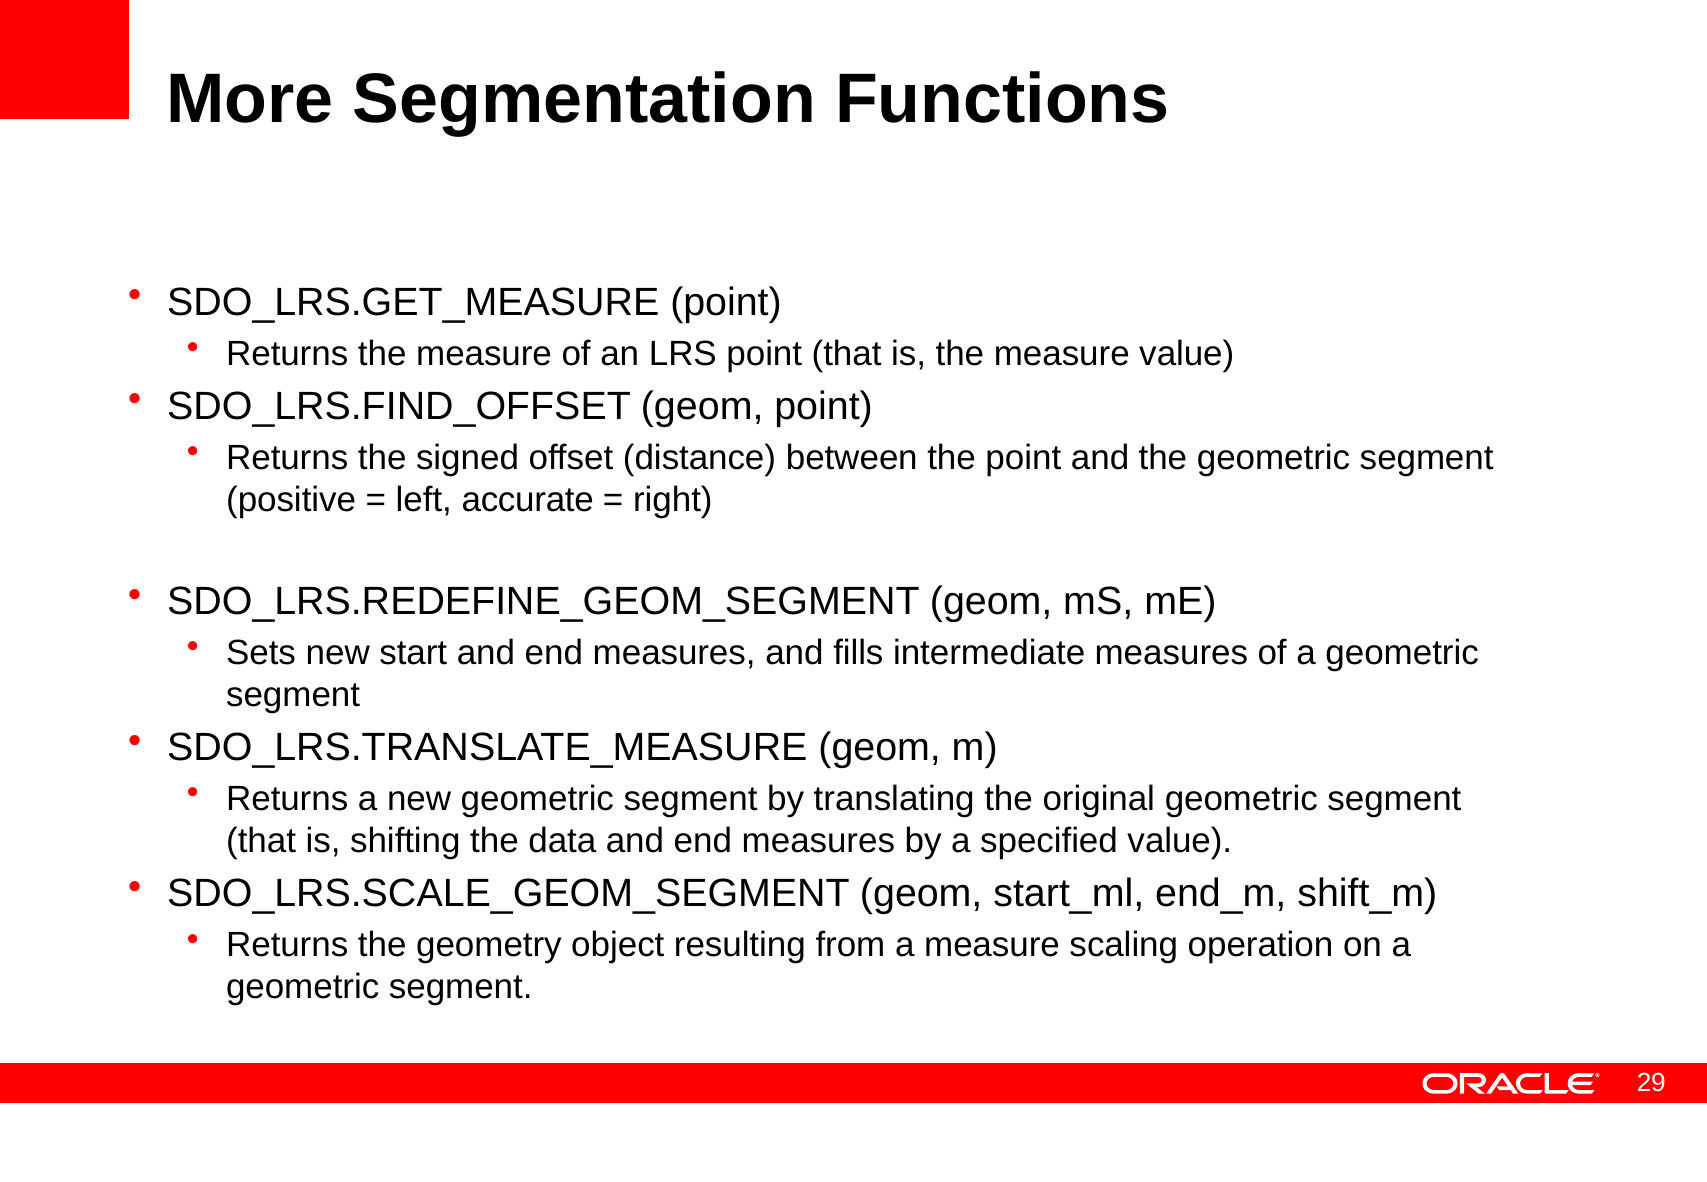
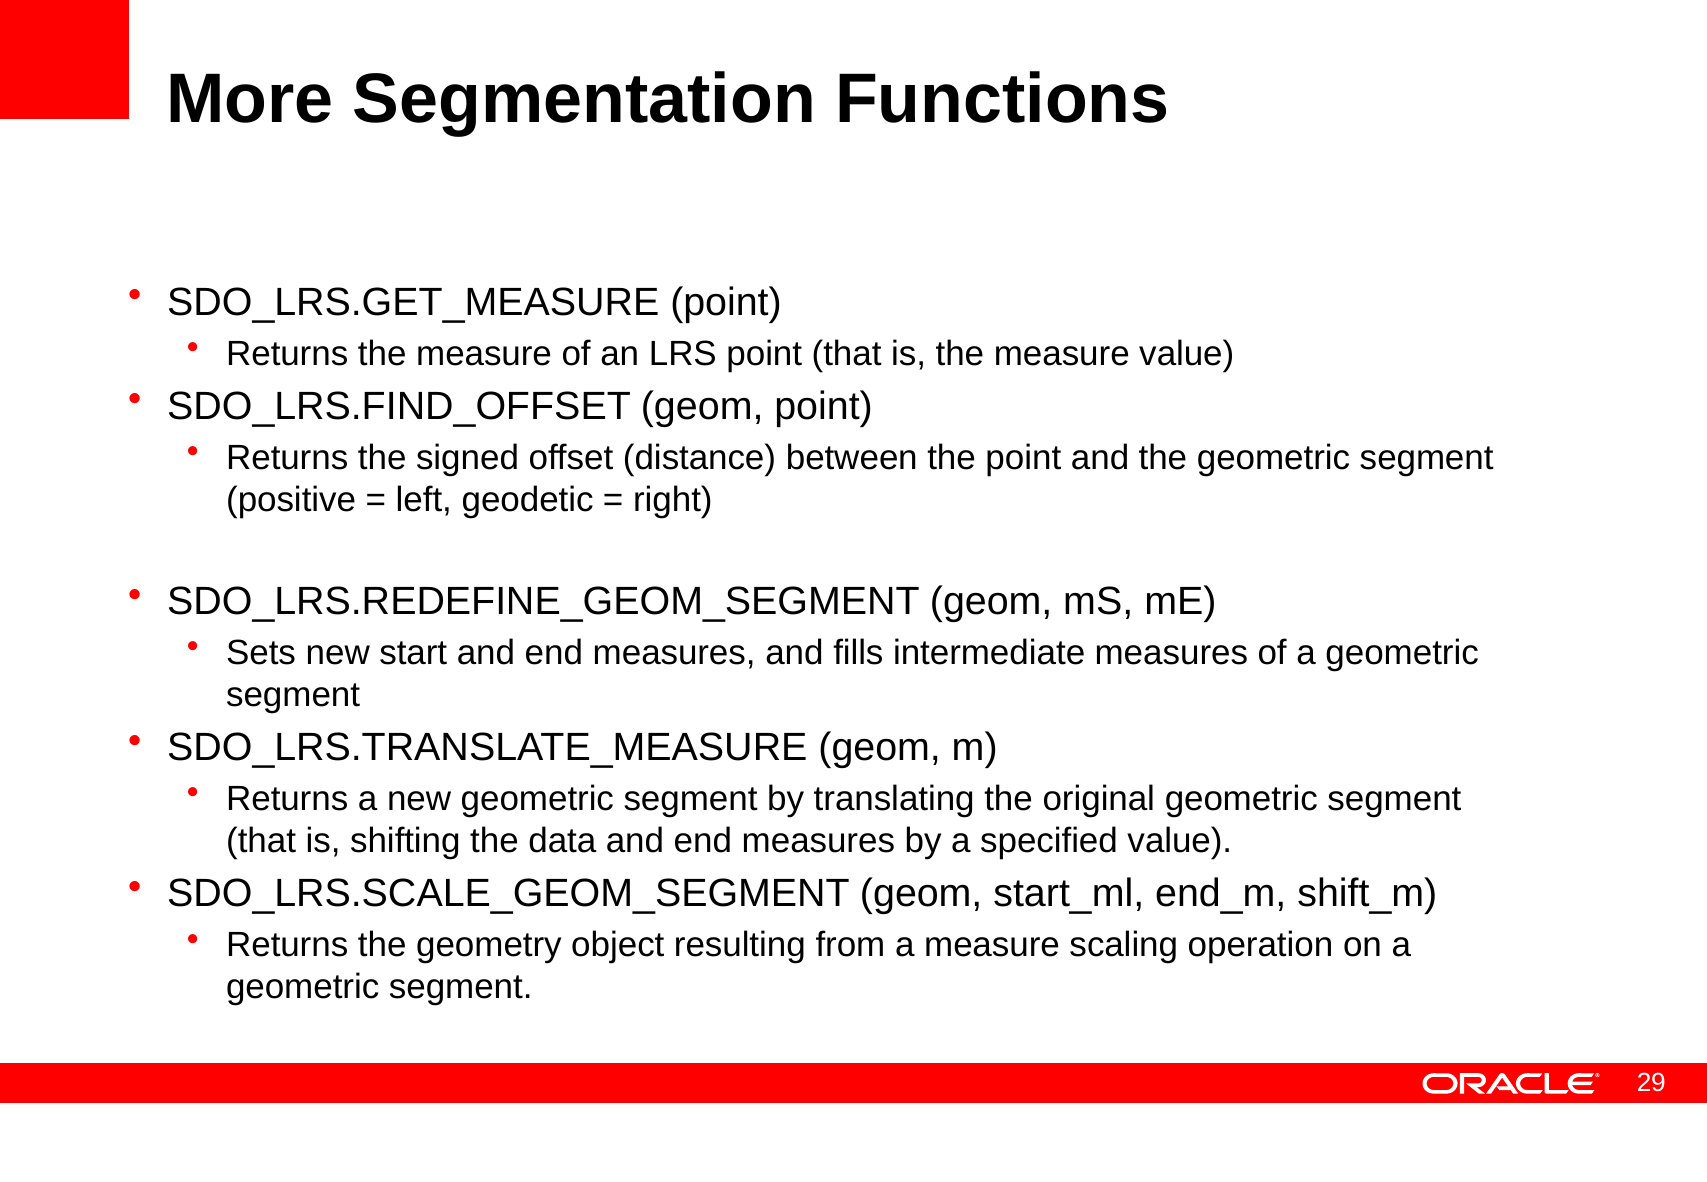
accurate: accurate -> geodetic
